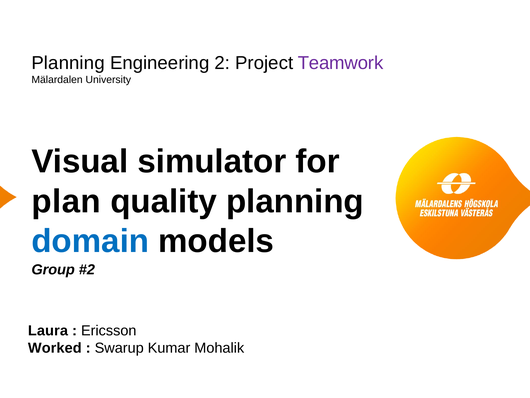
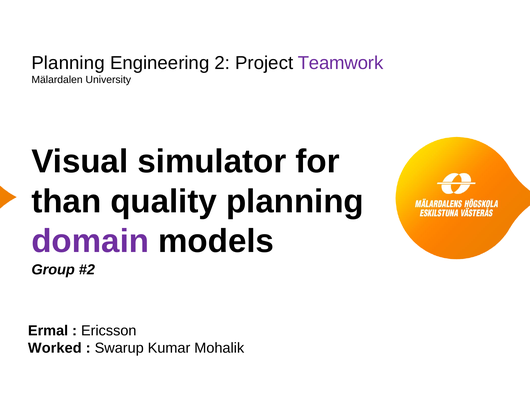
plan: plan -> than
domain colour: blue -> purple
Laura: Laura -> Ermal
